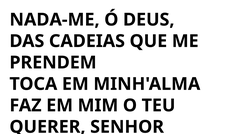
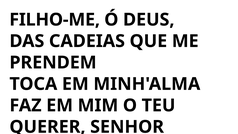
NADA-ME: NADA-ME -> FILHO-ME
